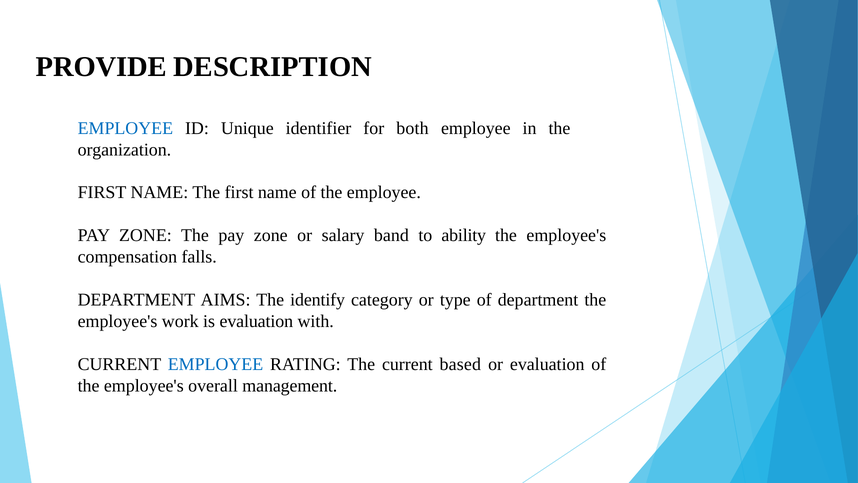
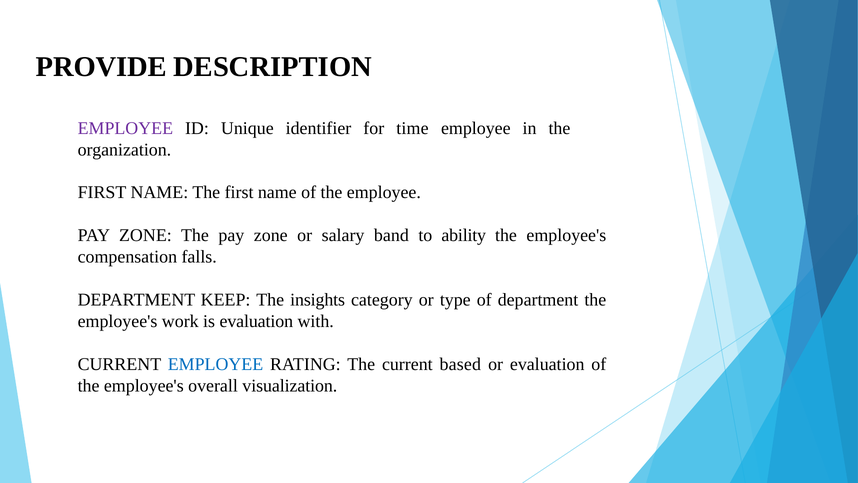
EMPLOYEE at (125, 128) colour: blue -> purple
both: both -> time
AIMS: AIMS -> KEEP
identify: identify -> insights
management: management -> visualization
